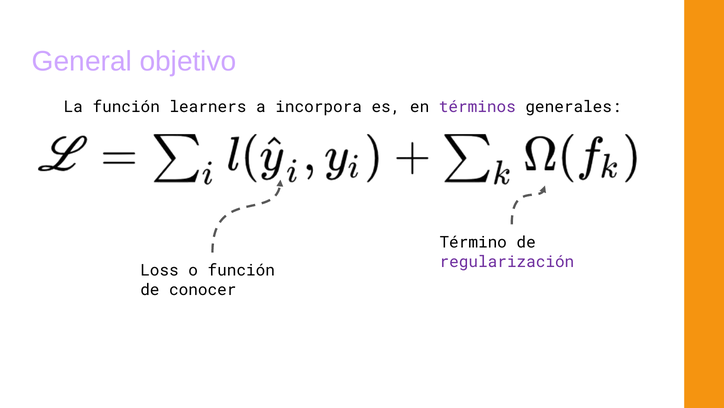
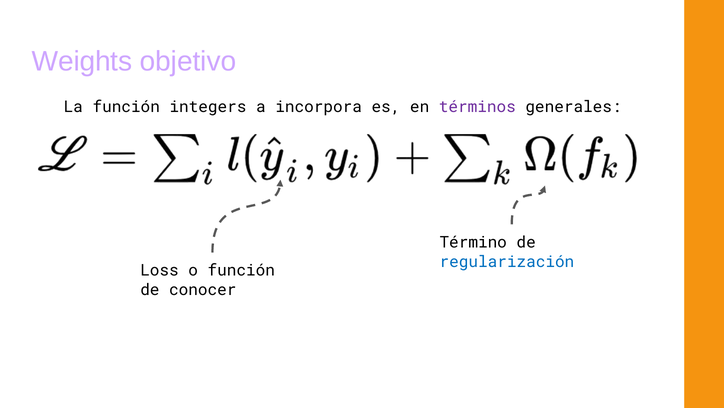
General: General -> Weights
learners: learners -> integers
regularización colour: purple -> blue
